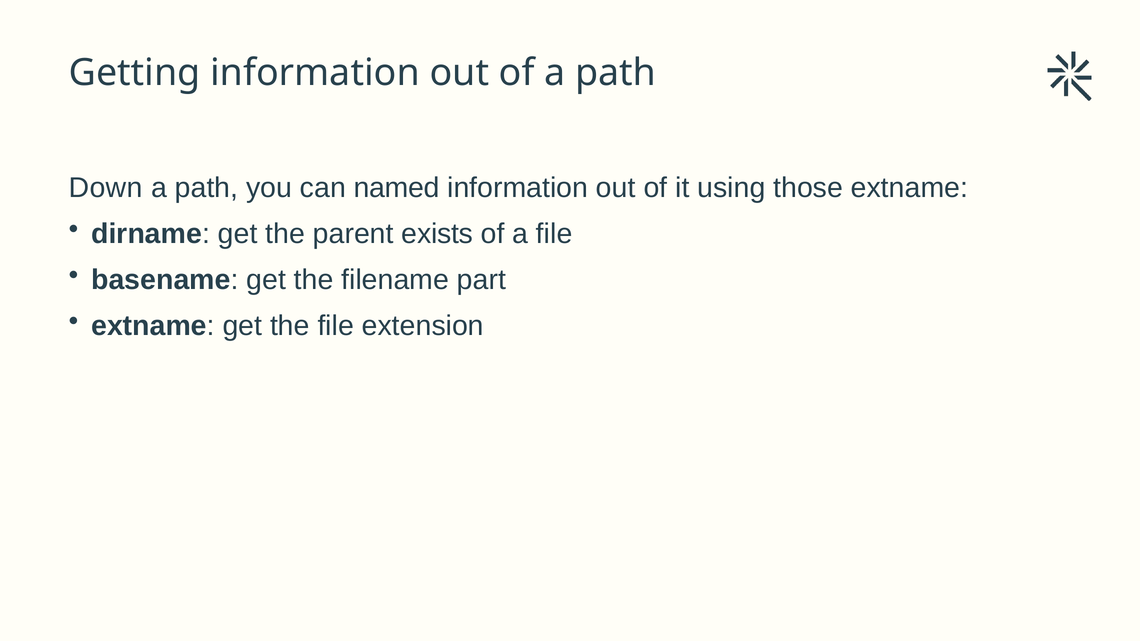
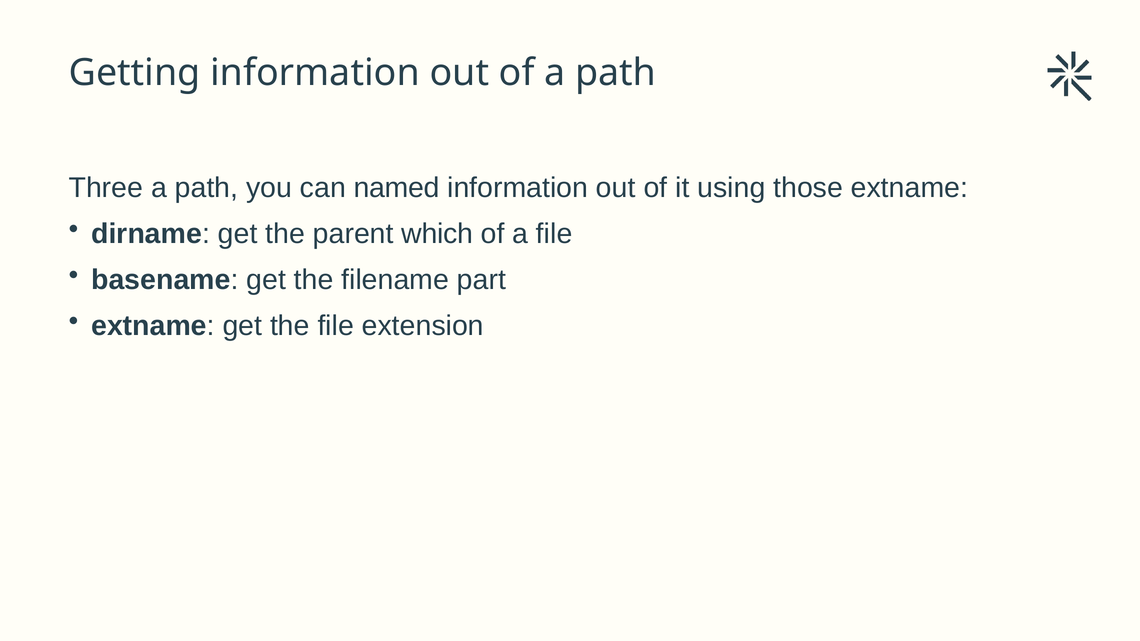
Down: Down -> Three
exists: exists -> which
